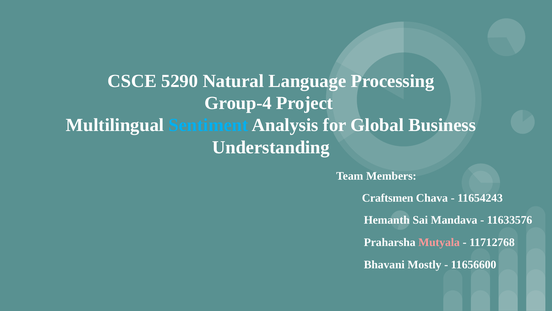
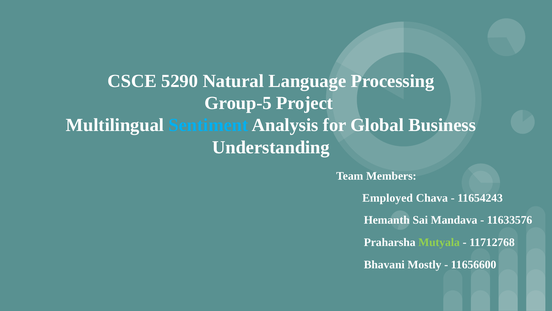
Group-4: Group-4 -> Group-5
Craftsmen: Craftsmen -> Employed
Mutyala colour: pink -> light green
